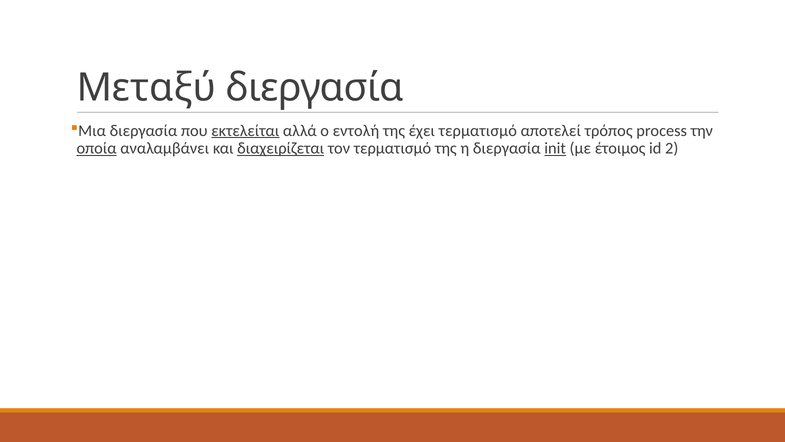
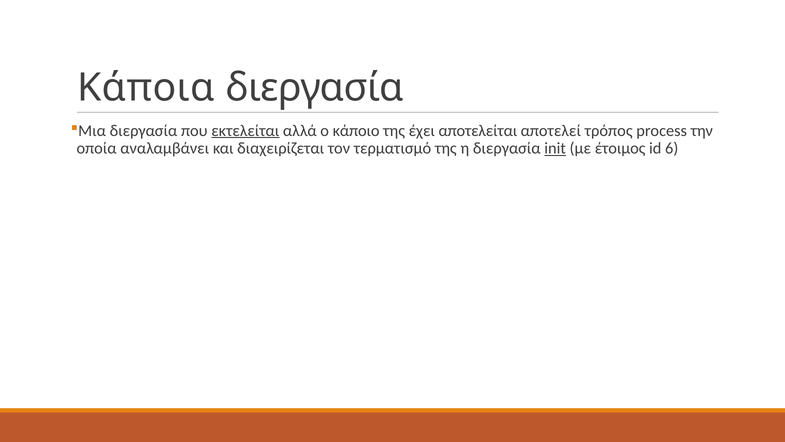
Μεταξύ: Μεταξύ -> Κάποια
εντολή: εντολή -> κάποιο
έχει τερματισμό: τερματισμό -> αποτελείται
οποία underline: present -> none
διαχειρίζεται underline: present -> none
2: 2 -> 6
